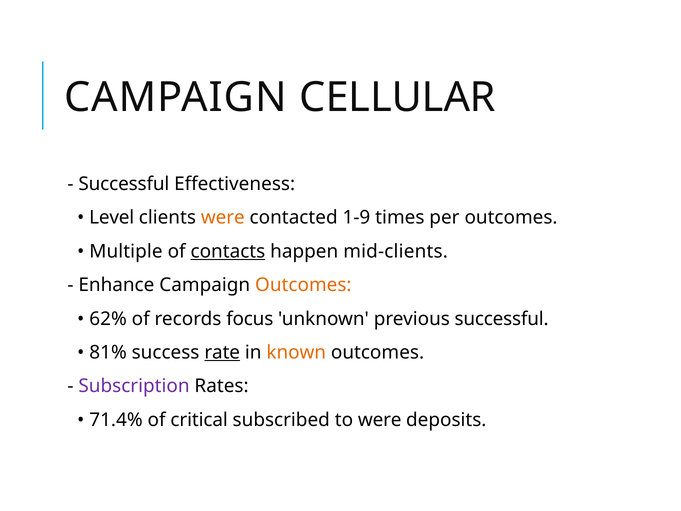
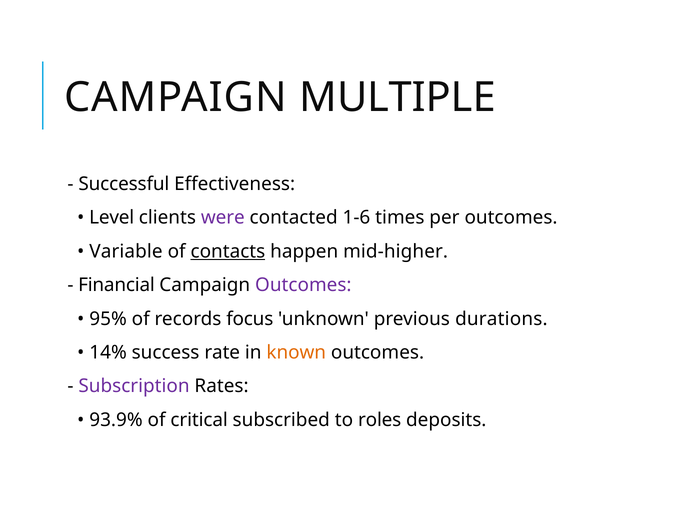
CELLULAR: CELLULAR -> MULTIPLE
were at (223, 217) colour: orange -> purple
1-9: 1-9 -> 1-6
Multiple: Multiple -> Variable
mid-clients: mid-clients -> mid-higher
Enhance: Enhance -> Financial
Outcomes at (303, 285) colour: orange -> purple
62%: 62% -> 95%
previous successful: successful -> durations
81%: 81% -> 14%
rate underline: present -> none
71.4%: 71.4% -> 93.9%
to were: were -> roles
